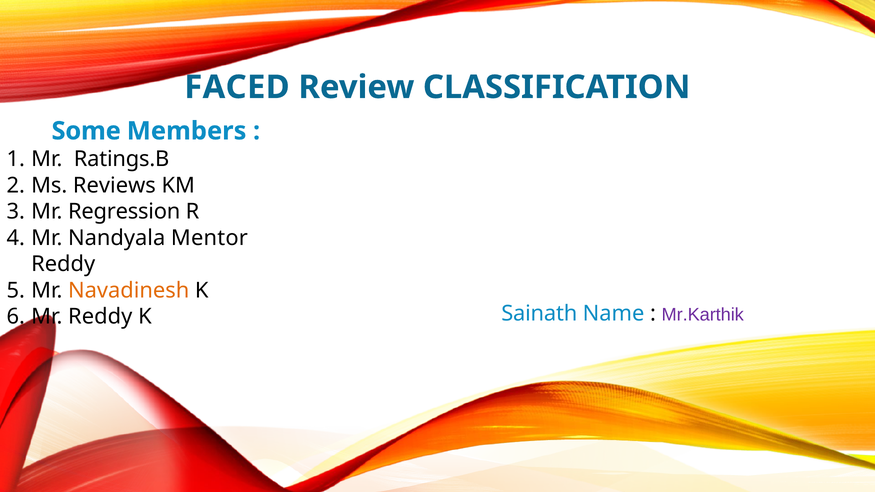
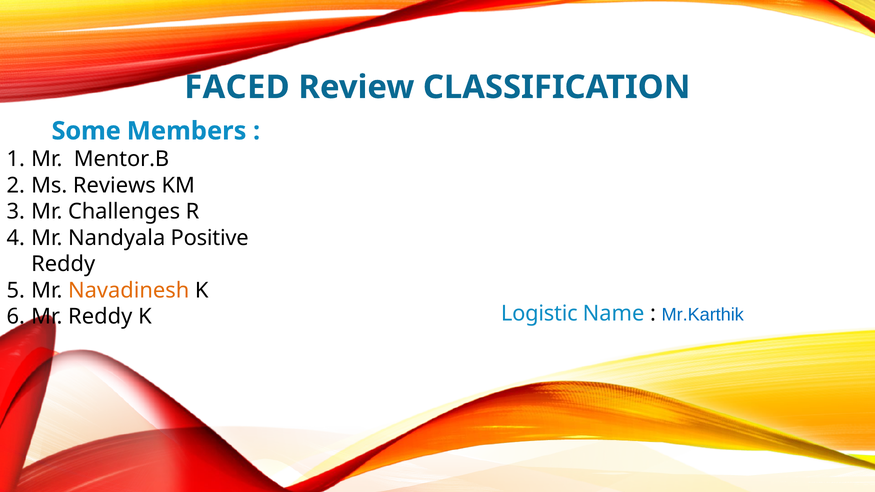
Ratings.B: Ratings.B -> Mentor.B
Regression: Regression -> Challenges
Mentor: Mentor -> Positive
Sainath: Sainath -> Logistic
Mr.Karthik colour: purple -> blue
